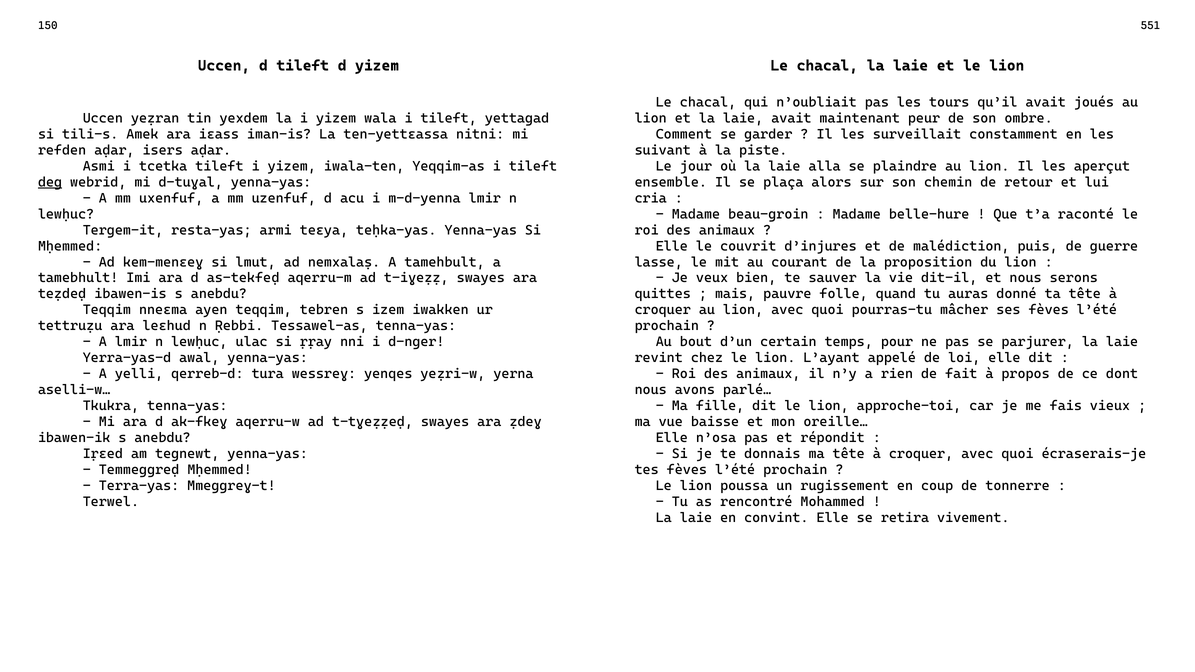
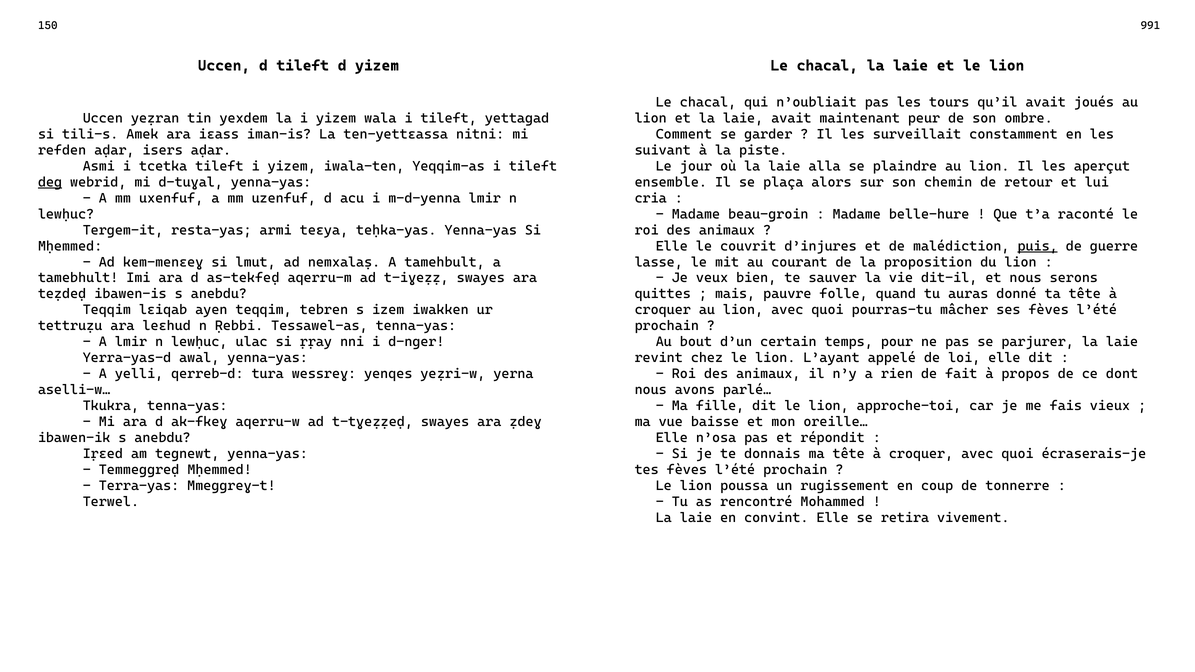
551: 551 -> 991
puis underline: none -> present
nneɛma: nneɛma -> lɛiqab
